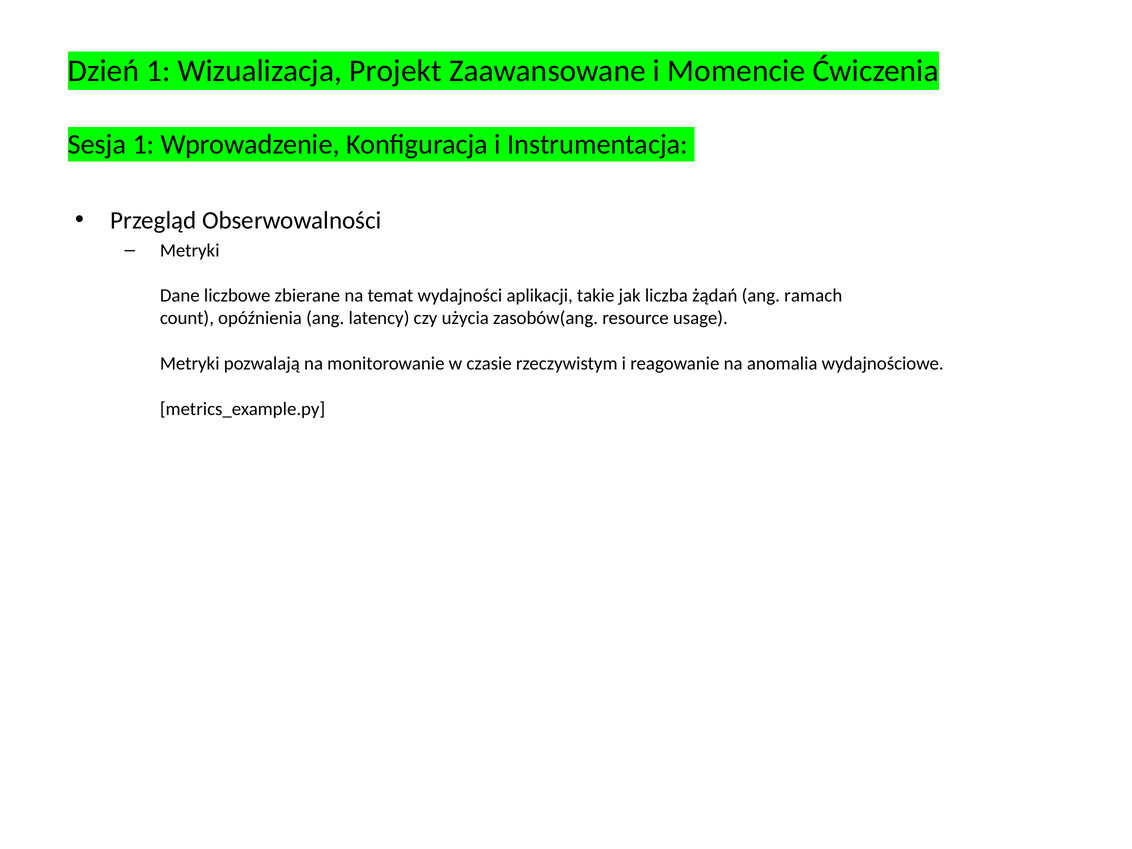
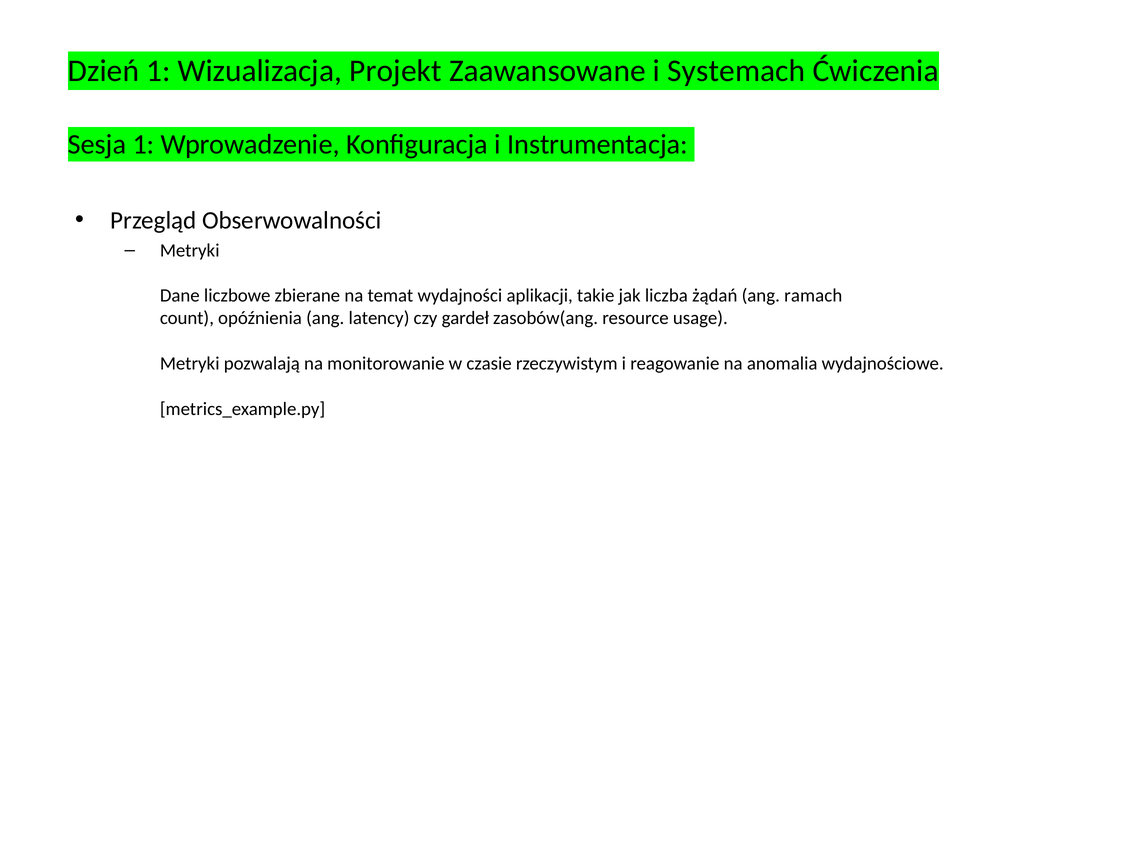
Momencie: Momencie -> Systemach
użycia: użycia -> gardeł
